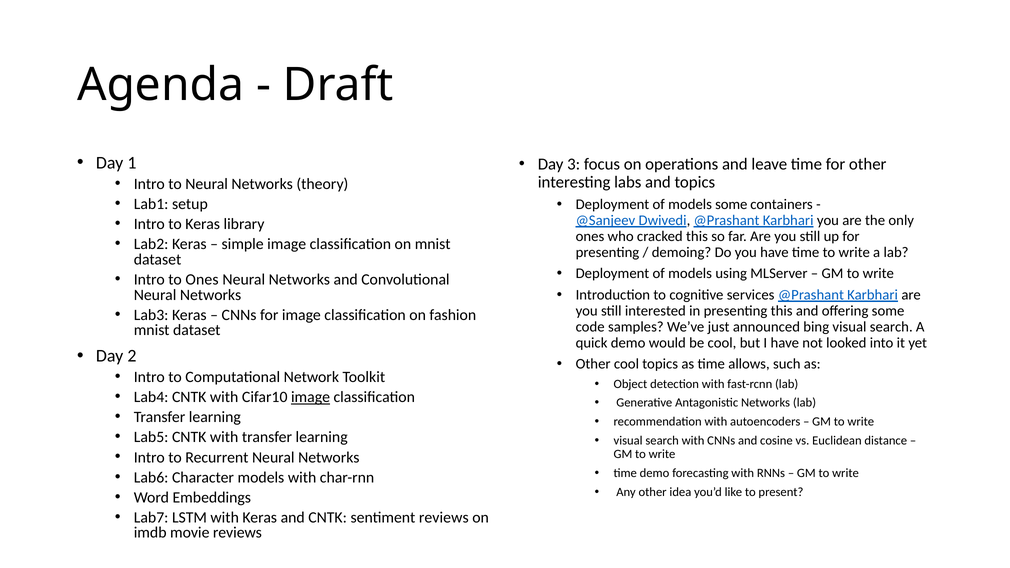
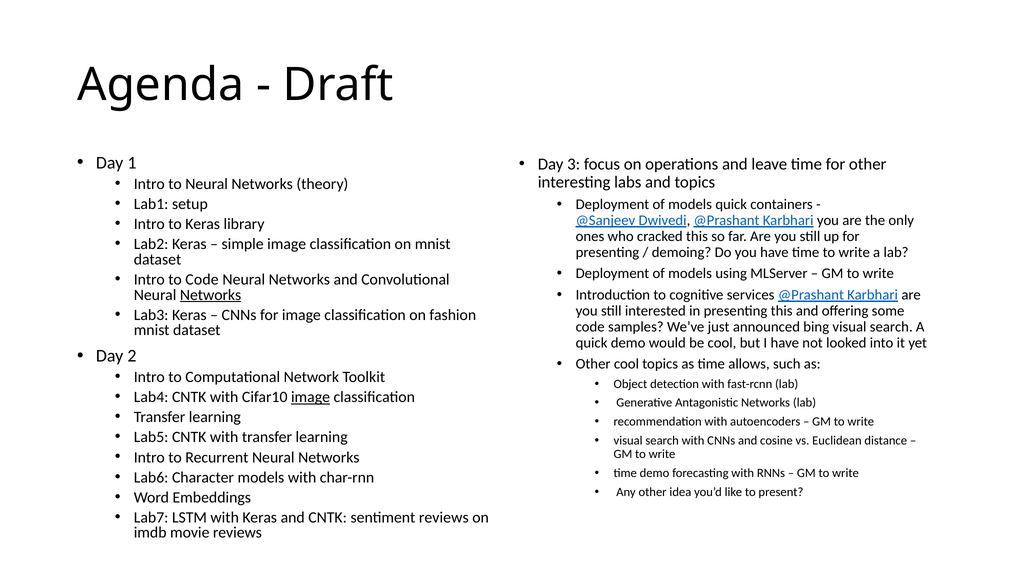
models some: some -> quick
to Ones: Ones -> Code
Networks at (211, 295) underline: none -> present
